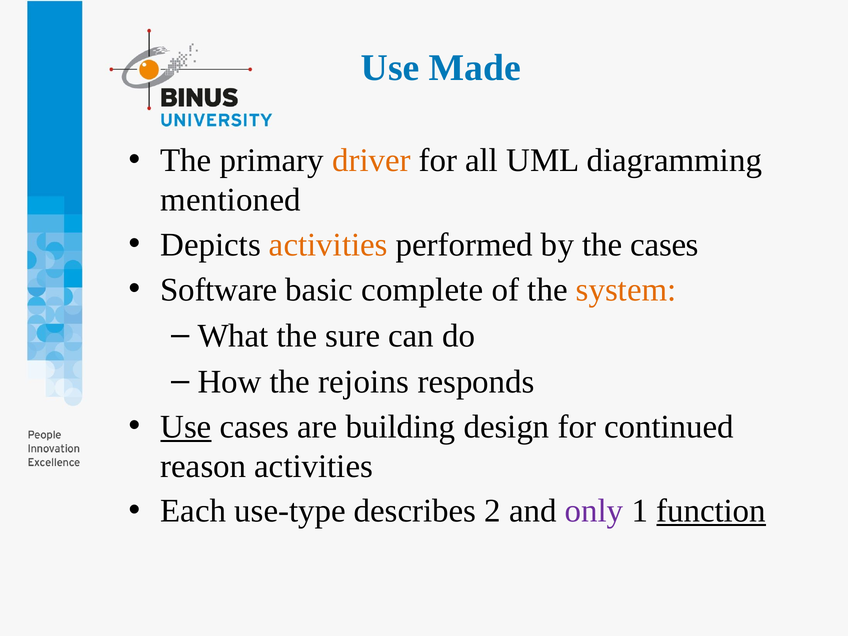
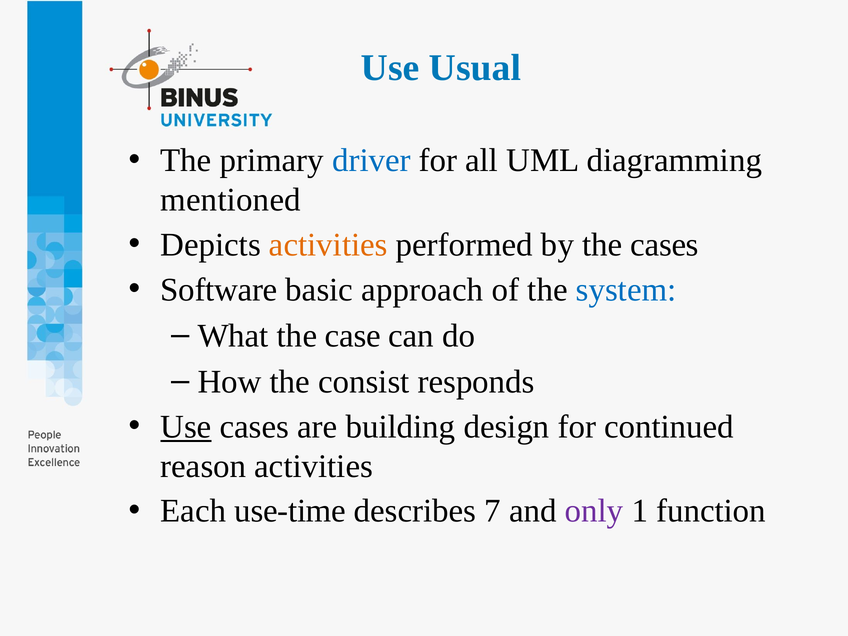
Made: Made -> Usual
driver colour: orange -> blue
complete: complete -> approach
system colour: orange -> blue
sure: sure -> case
rejoins: rejoins -> consist
use-type: use-type -> use-time
2: 2 -> 7
function underline: present -> none
